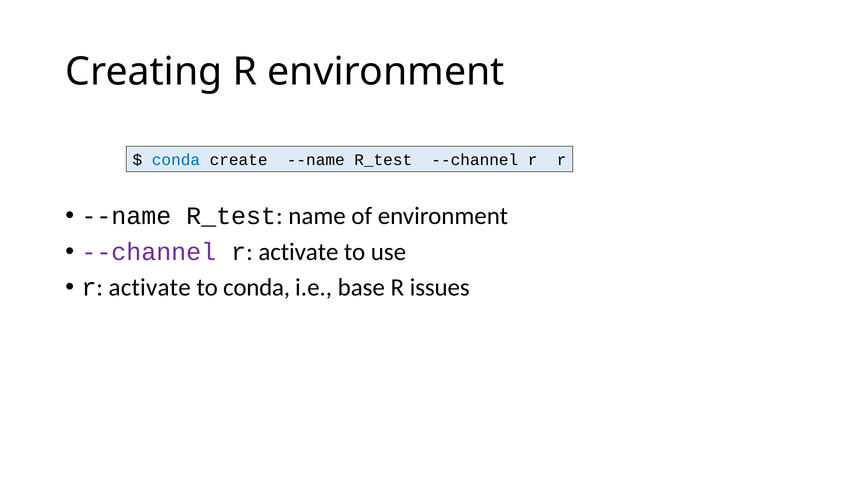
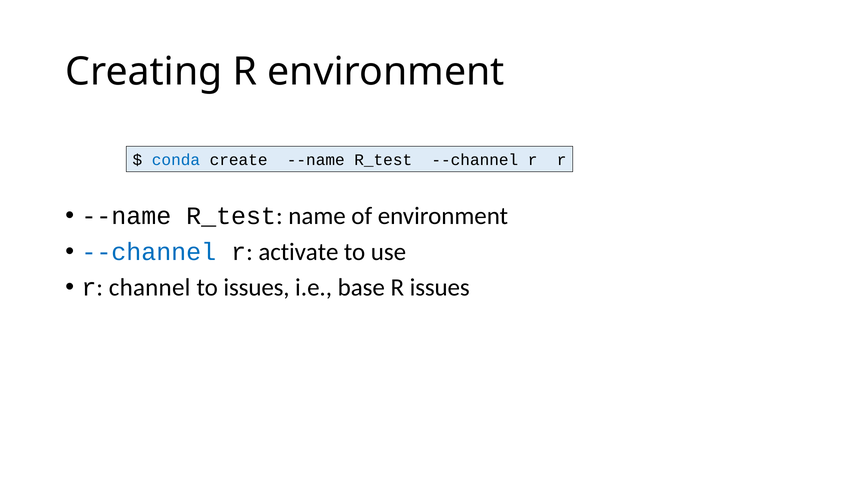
--channel at (149, 252) colour: purple -> blue
activate at (150, 288): activate -> channel
to conda: conda -> issues
